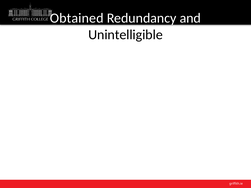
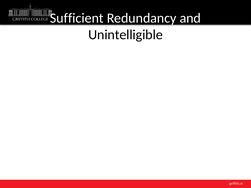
Obtained: Obtained -> Sufficient
